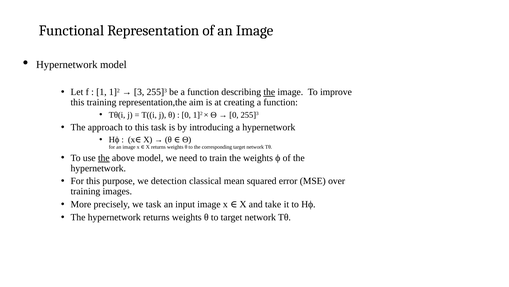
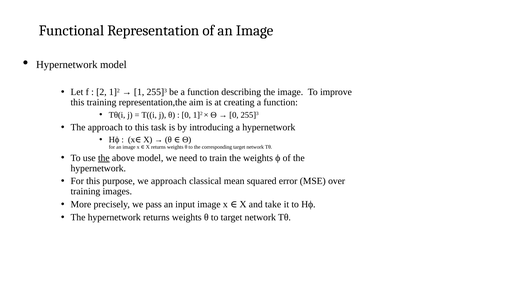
1: 1 -> 2
3: 3 -> 1
the at (269, 92) underline: present -> none
we detection: detection -> approach
we task: task -> pass
